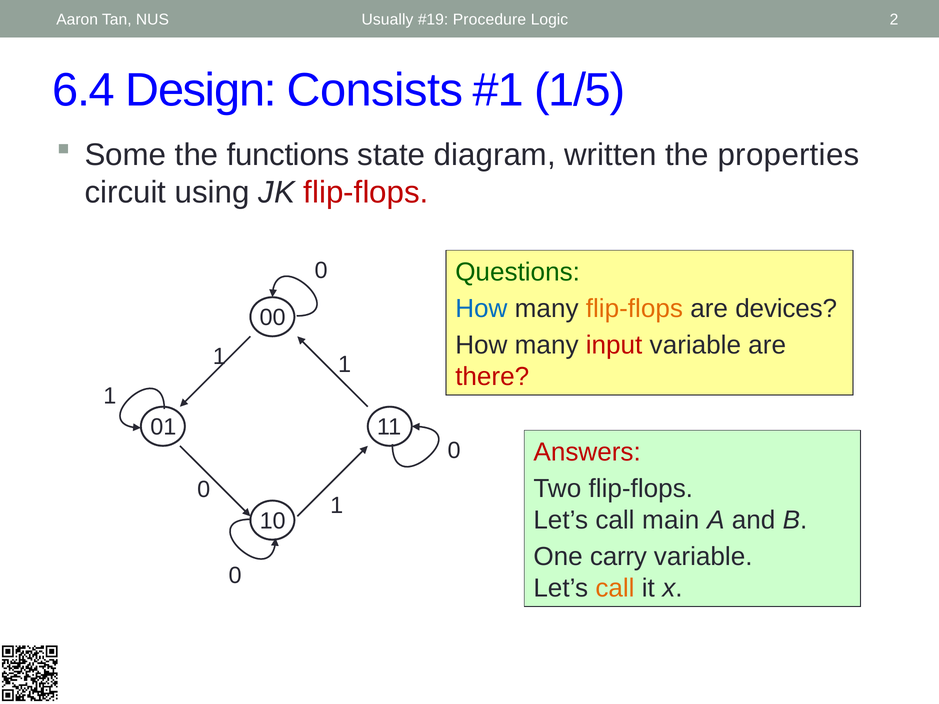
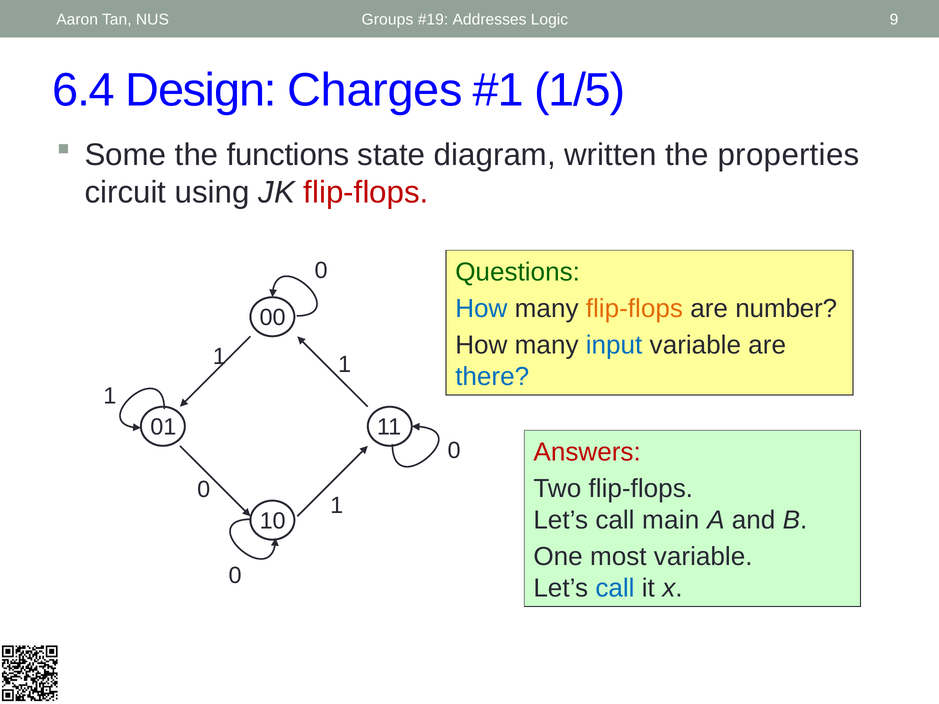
Usually: Usually -> Groups
Procedure: Procedure -> Addresses
2: 2 -> 9
Consists: Consists -> Charges
devices: devices -> number
input colour: red -> blue
there colour: red -> blue
carry: carry -> most
call at (615, 588) colour: orange -> blue
